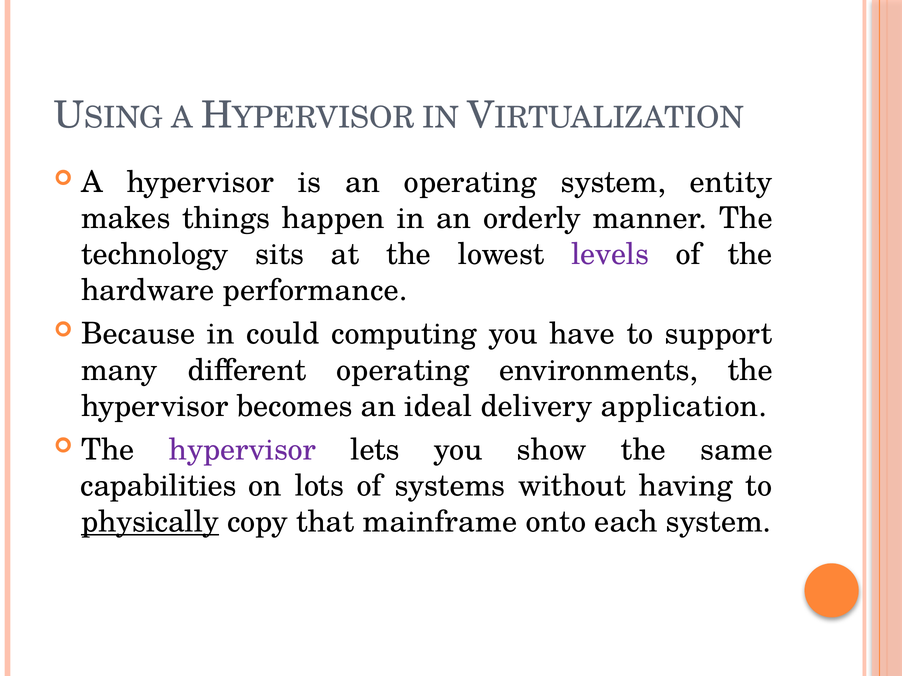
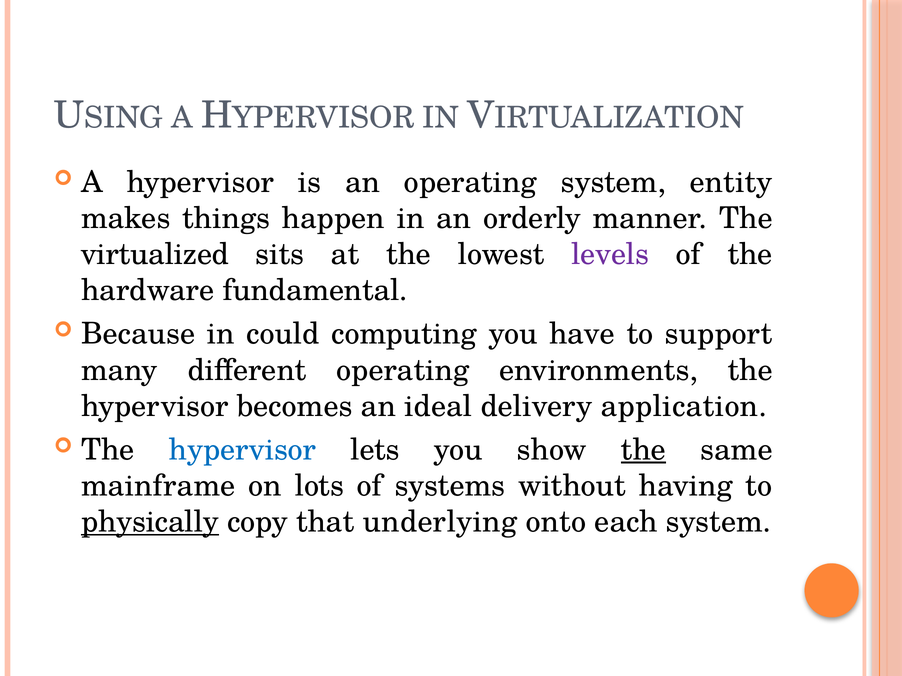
technology: technology -> virtualized
performance: performance -> fundamental
hypervisor at (242, 450) colour: purple -> blue
the at (643, 450) underline: none -> present
capabilities: capabilities -> mainframe
mainframe: mainframe -> underlying
